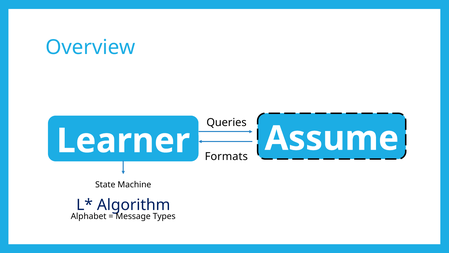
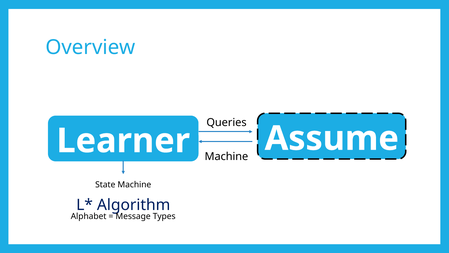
Formats at (226, 156): Formats -> Machine
